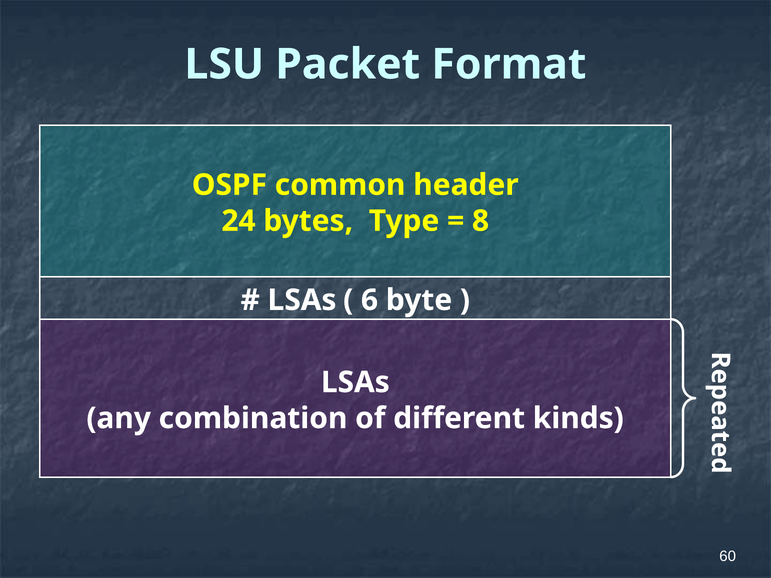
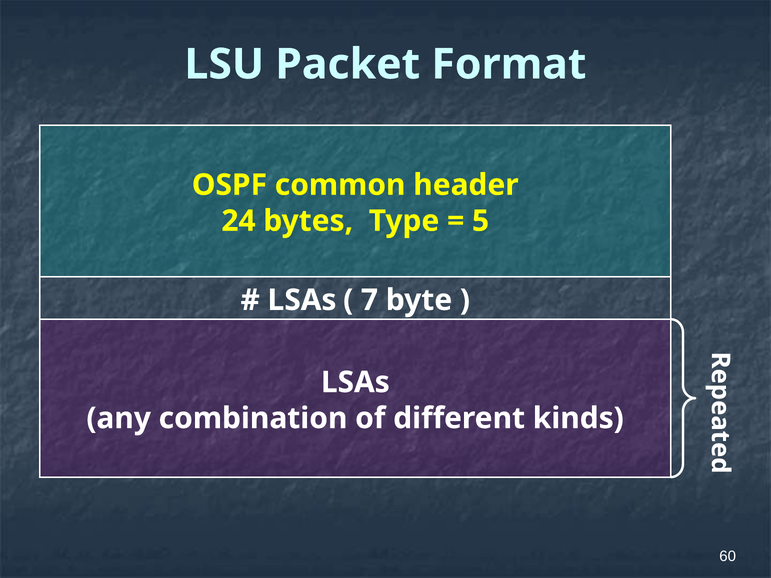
8: 8 -> 5
6: 6 -> 7
